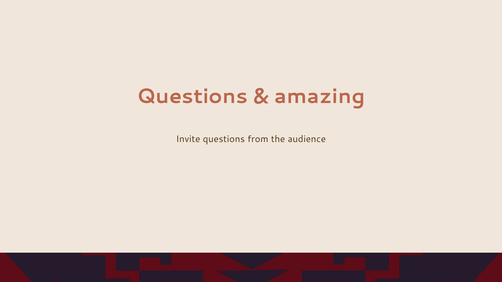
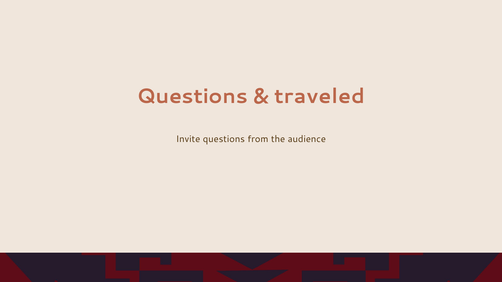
amazing: amazing -> traveled
